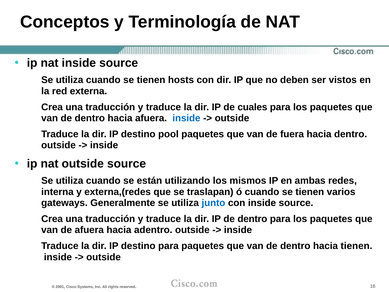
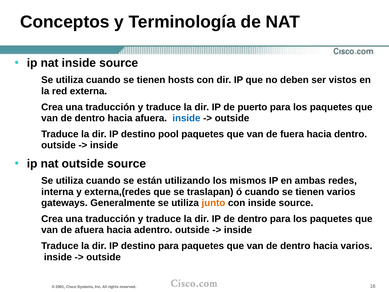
cuales: cuales -> puerto
junto colour: blue -> orange
hacia tienen: tienen -> varios
